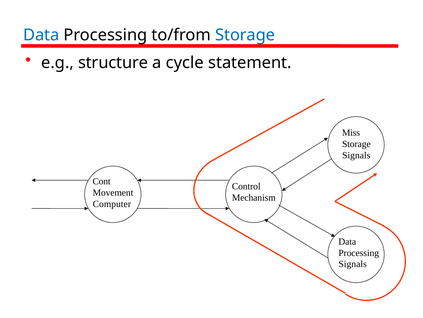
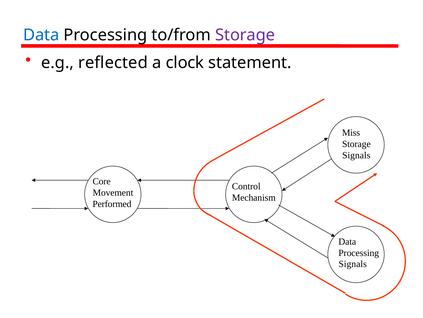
Storage at (245, 35) colour: blue -> purple
structure: structure -> reflected
cycle: cycle -> clock
Cont: Cont -> Core
Computer: Computer -> Performed
